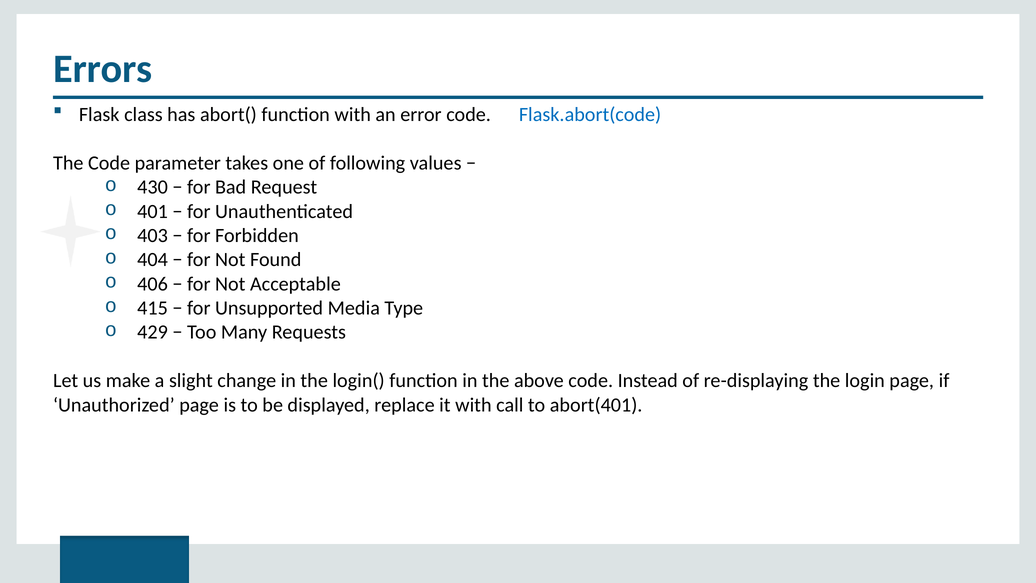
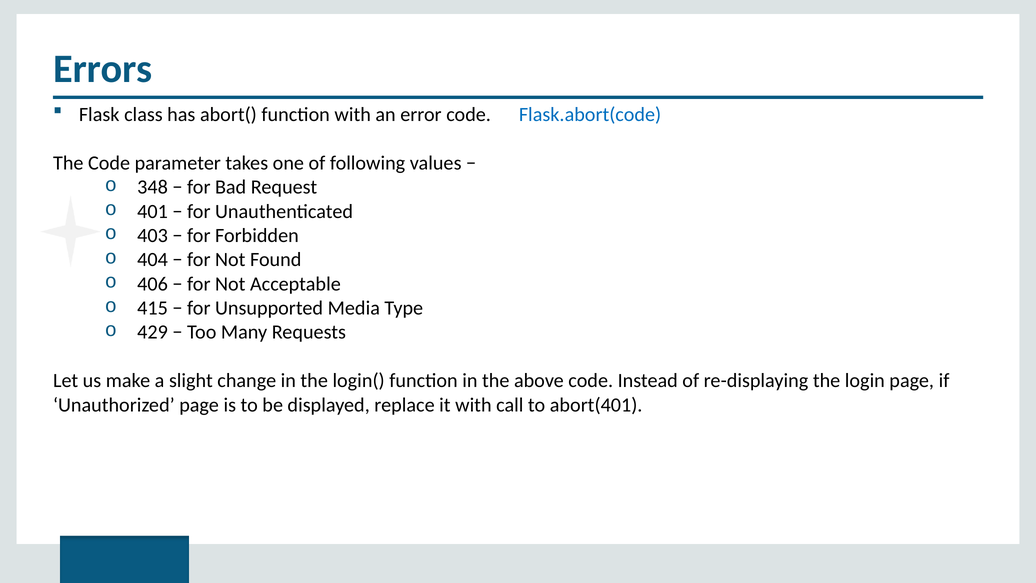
430: 430 -> 348
